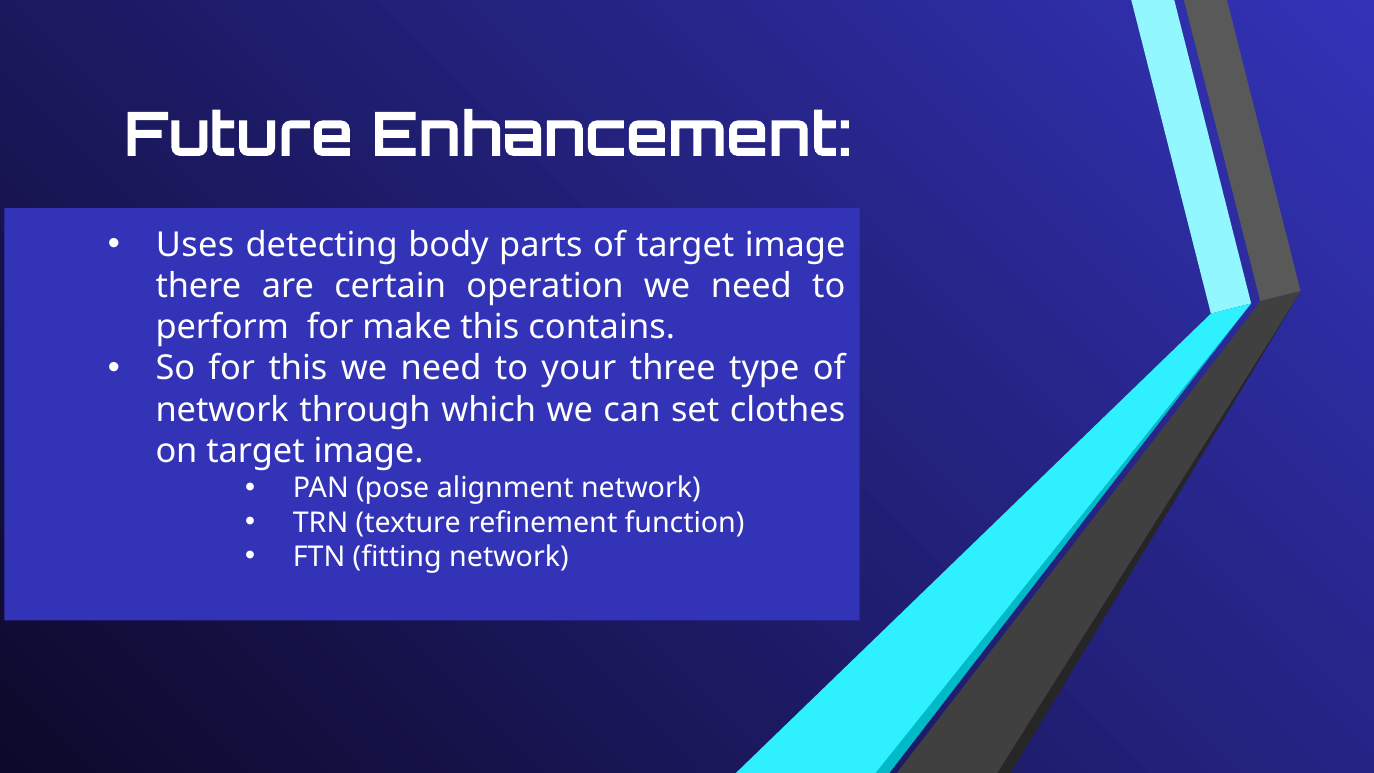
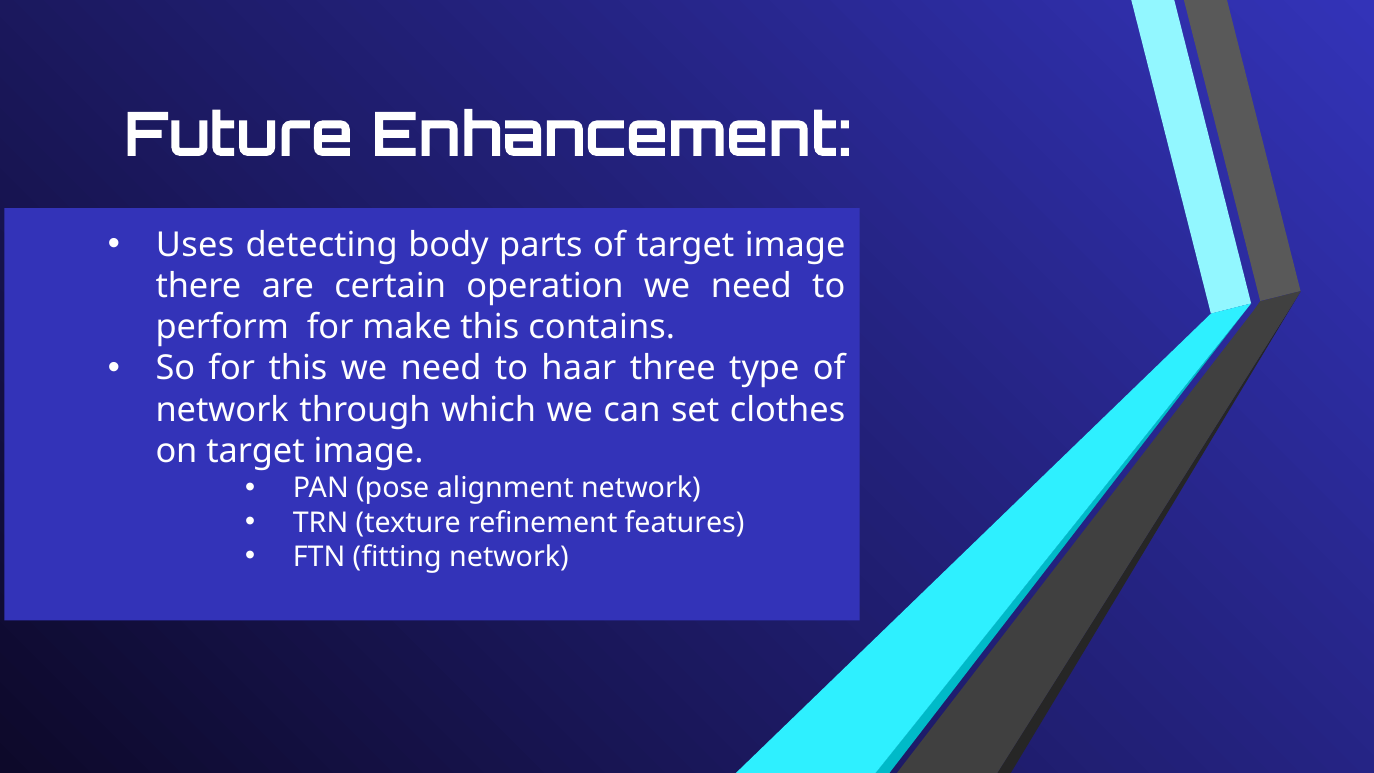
your: your -> haar
function: function -> features
